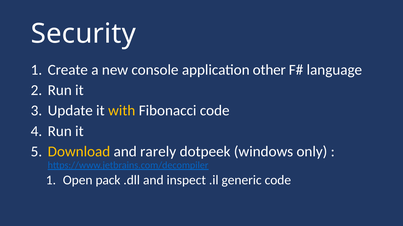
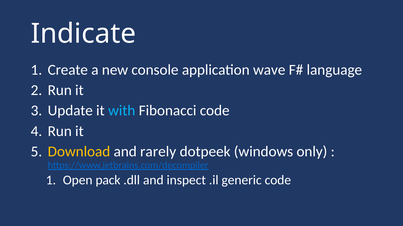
Security: Security -> Indicate
other: other -> wave
with colour: yellow -> light blue
